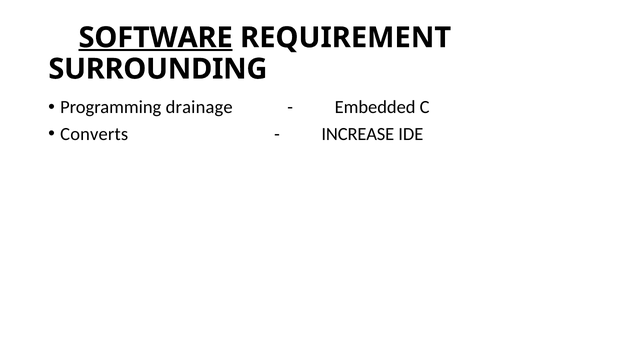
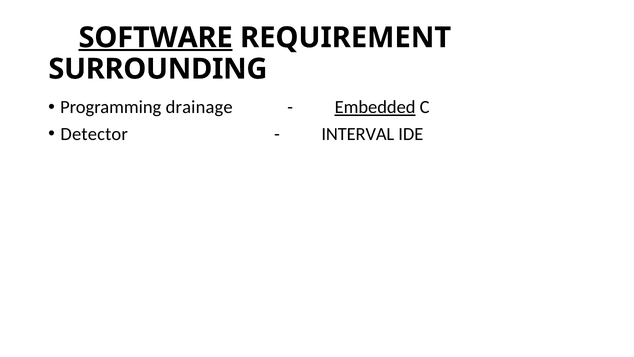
Embedded underline: none -> present
Converts: Converts -> Detector
INCREASE: INCREASE -> INTERVAL
